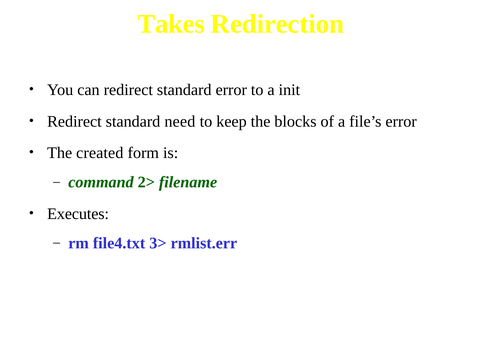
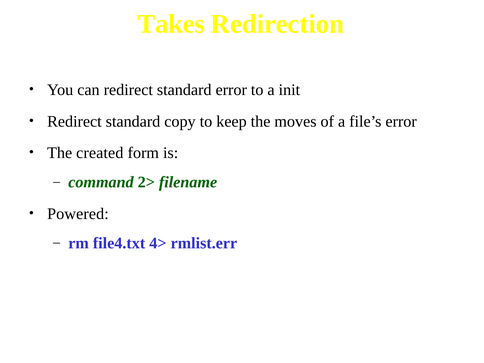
need: need -> copy
blocks: blocks -> moves
Executes: Executes -> Powered
3>: 3> -> 4>
